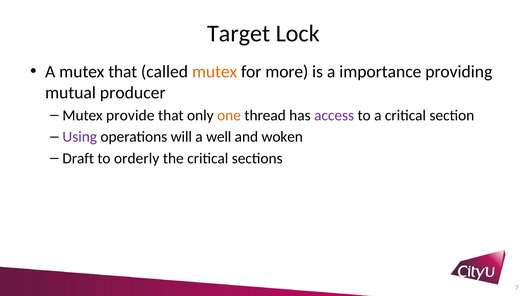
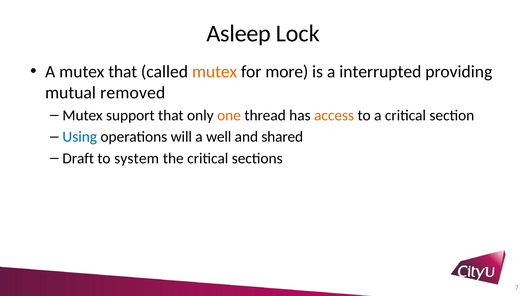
Target: Target -> Asleep
importance: importance -> interrupted
producer: producer -> removed
provide: provide -> support
access colour: purple -> orange
Using colour: purple -> blue
woken: woken -> shared
orderly: orderly -> system
